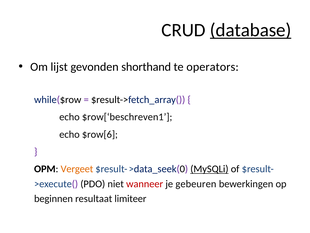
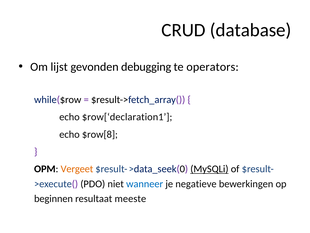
database underline: present -> none
shorthand: shorthand -> debugging
$row[‘beschreven1: $row[‘beschreven1 -> $row[‘declaration1
$row[6: $row[6 -> $row[8
wanneer colour: red -> blue
gebeuren: gebeuren -> negatieve
limiteer: limiteer -> meeste
